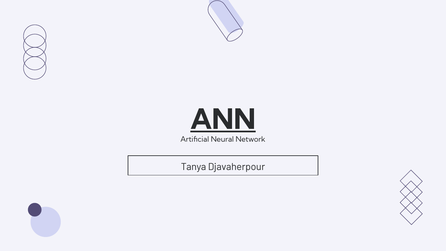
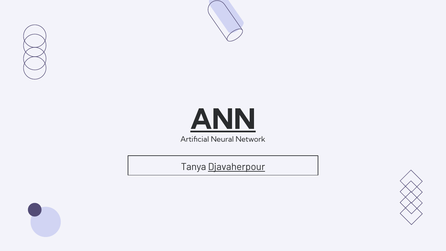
Djavaherpour underline: none -> present
